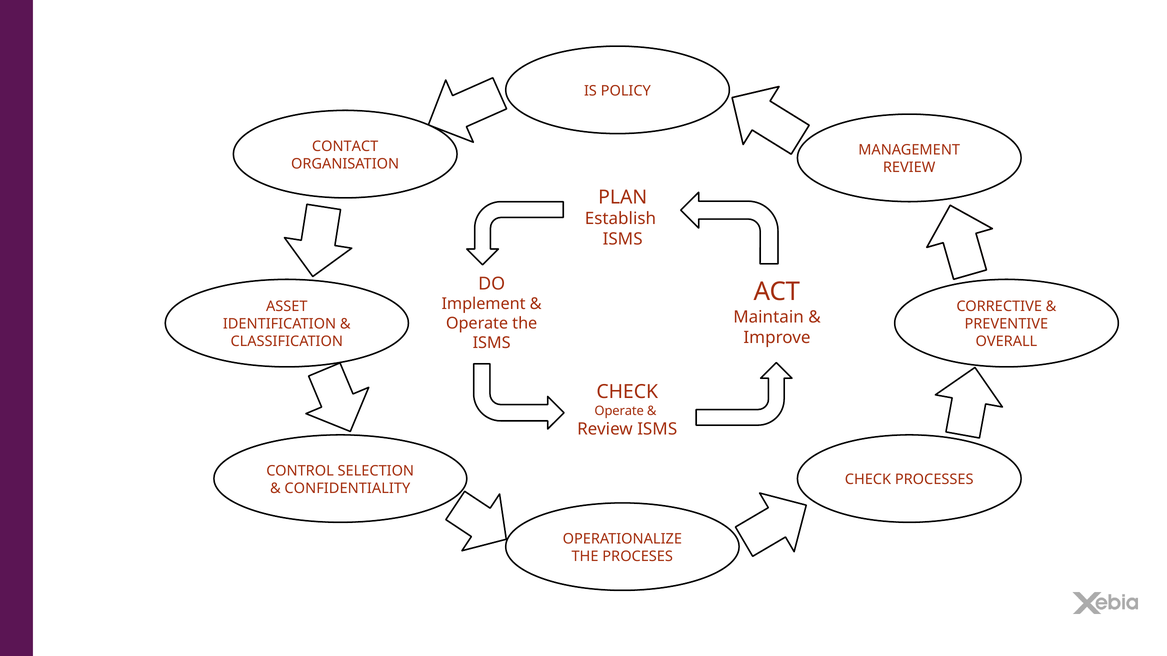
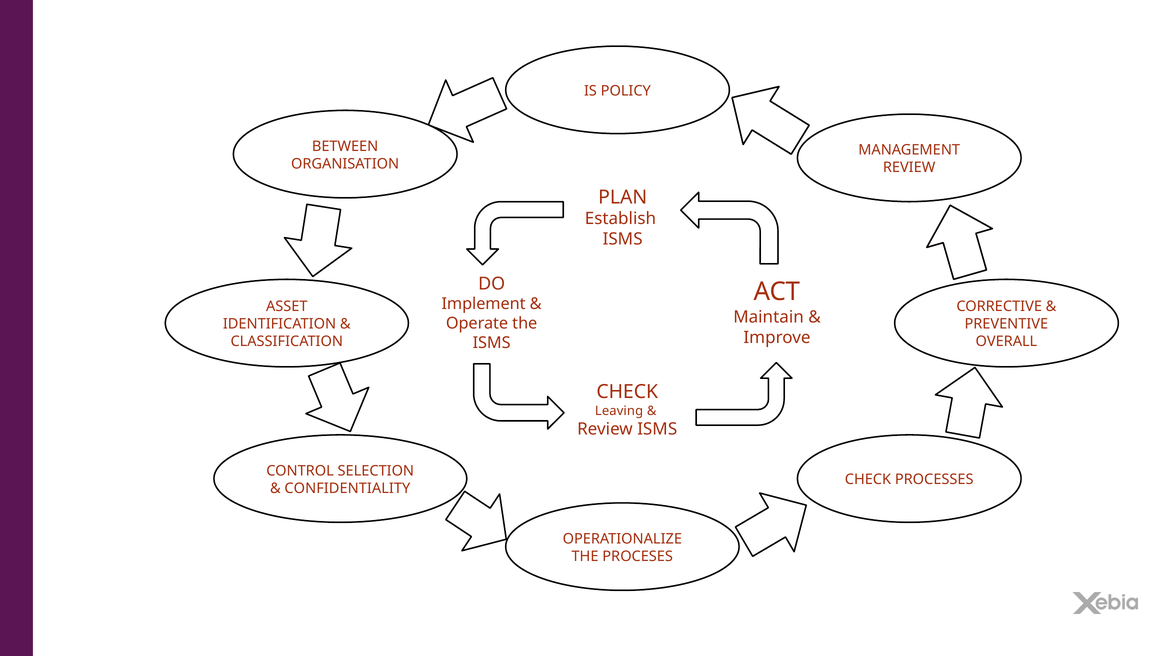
CONTACT: CONTACT -> BETWEEN
Operate at (619, 411): Operate -> Leaving
